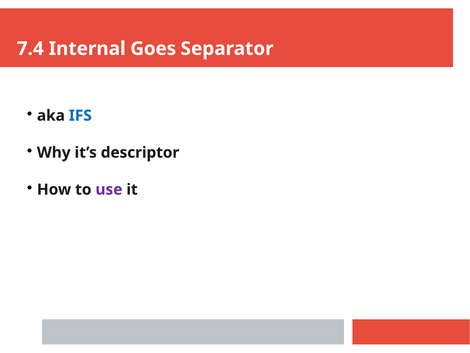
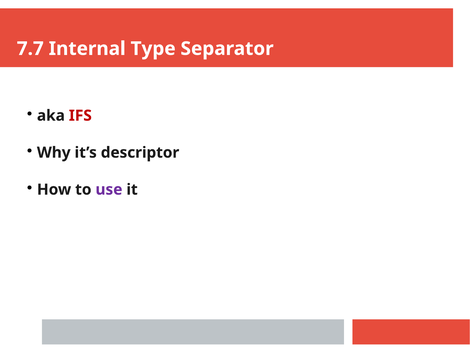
7.4: 7.4 -> 7.7
Goes: Goes -> Type
IFS colour: blue -> red
